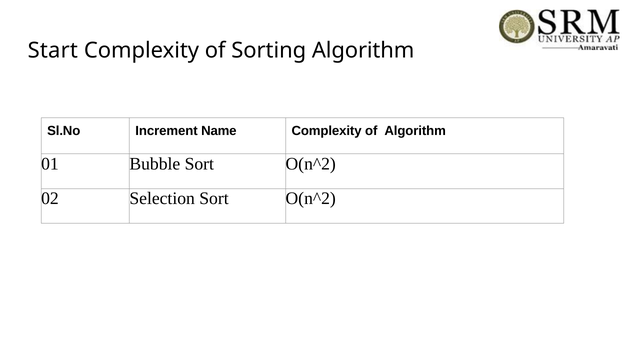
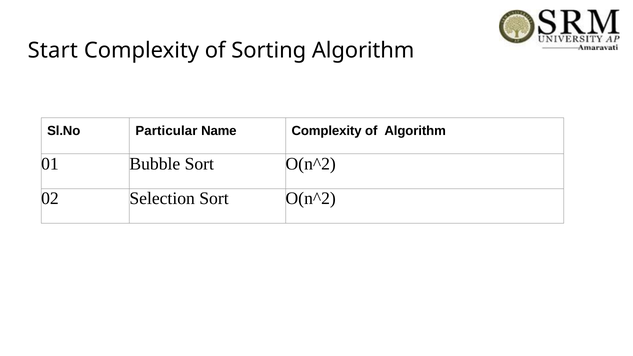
Increment: Increment -> Particular
